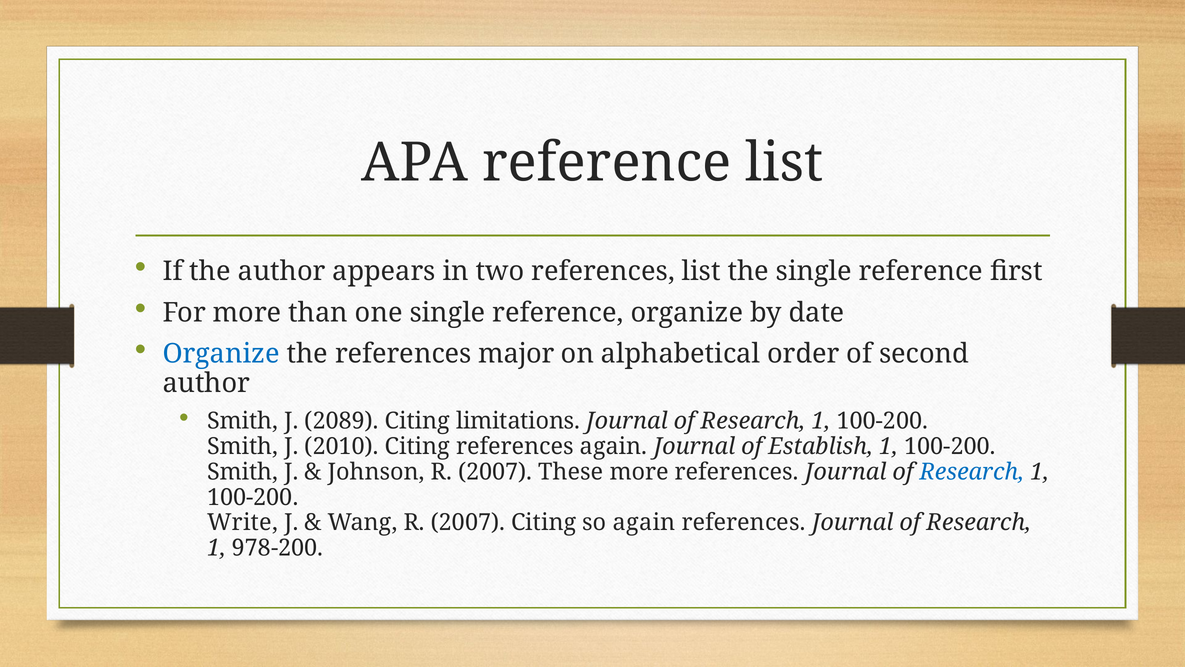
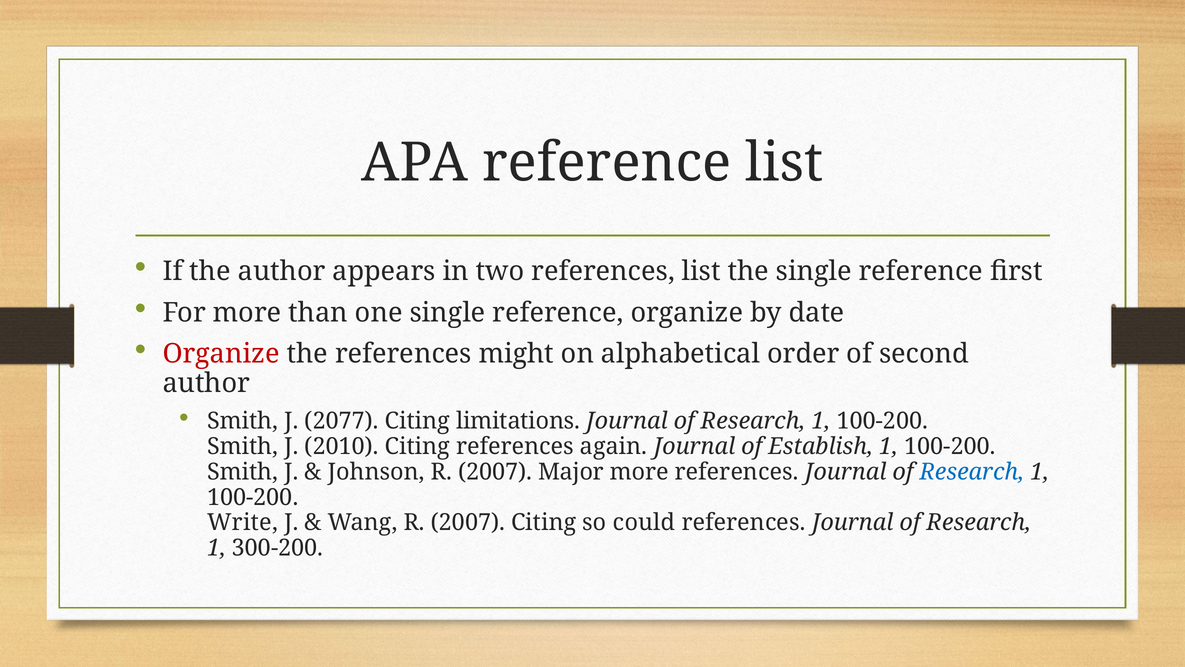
Organize at (221, 354) colour: blue -> red
major: major -> might
2089: 2089 -> 2077
These: These -> Major
so again: again -> could
978-200: 978-200 -> 300-200
